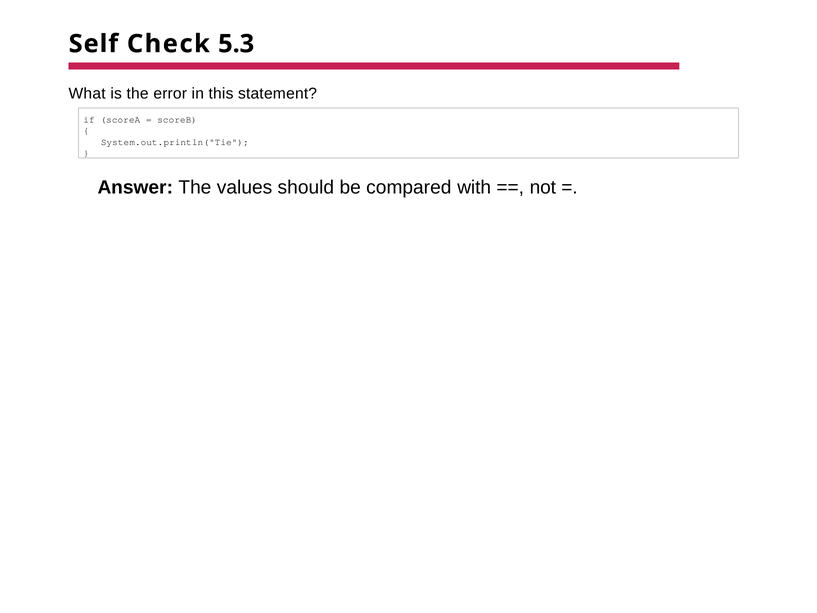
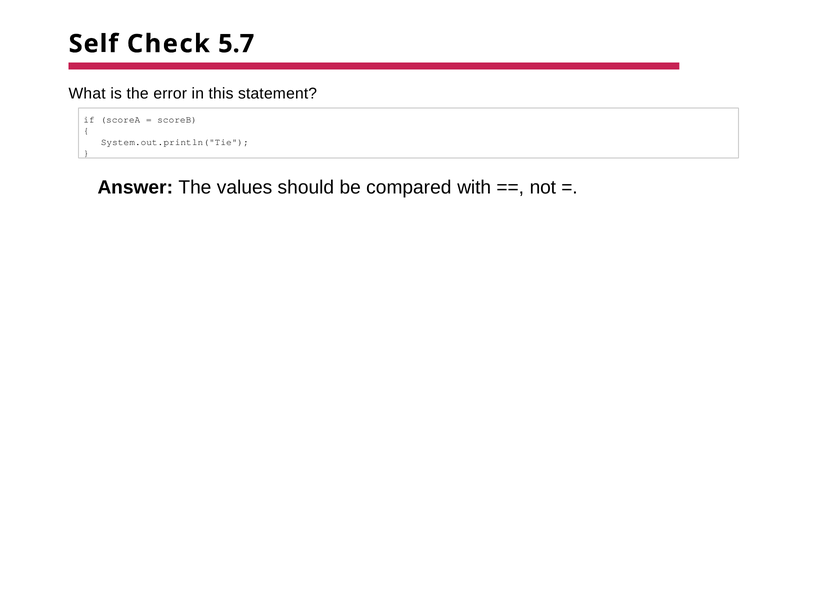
5.3: 5.3 -> 5.7
